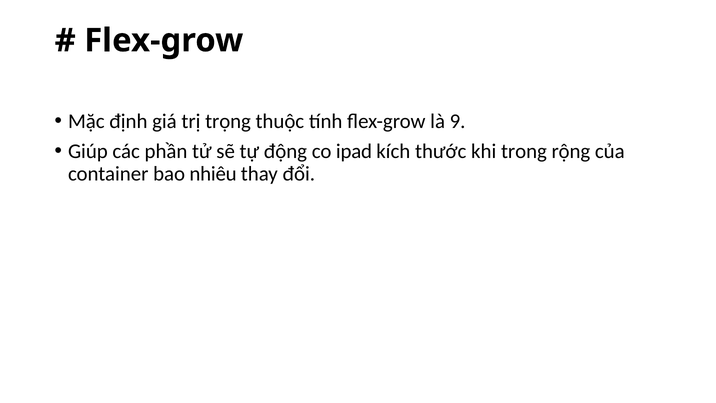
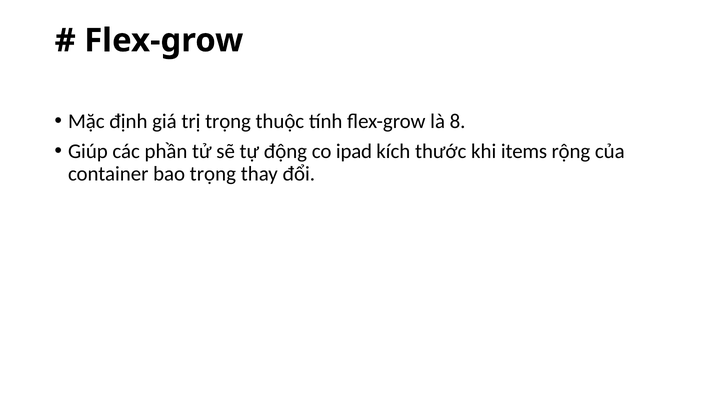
9: 9 -> 8
trong: trong -> items
bao nhiêu: nhiêu -> trọng
